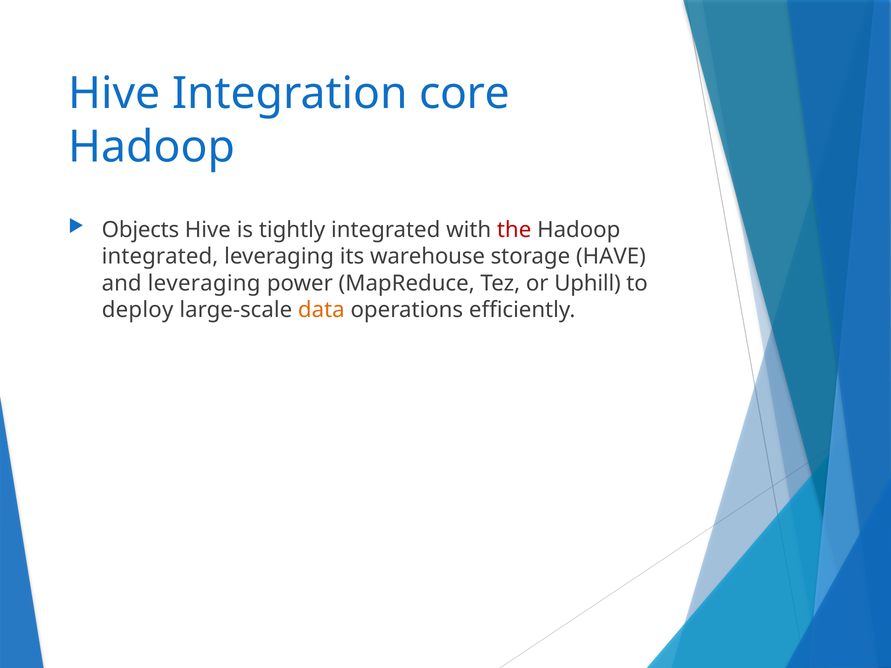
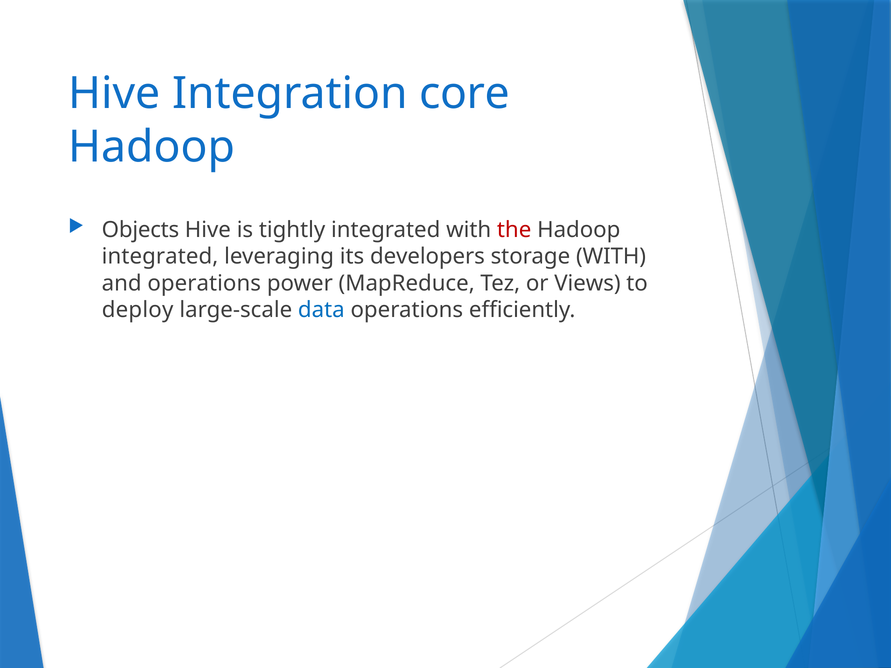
warehouse: warehouse -> developers
storage HAVE: HAVE -> WITH
and leveraging: leveraging -> operations
Uphill: Uphill -> Views
data colour: orange -> blue
